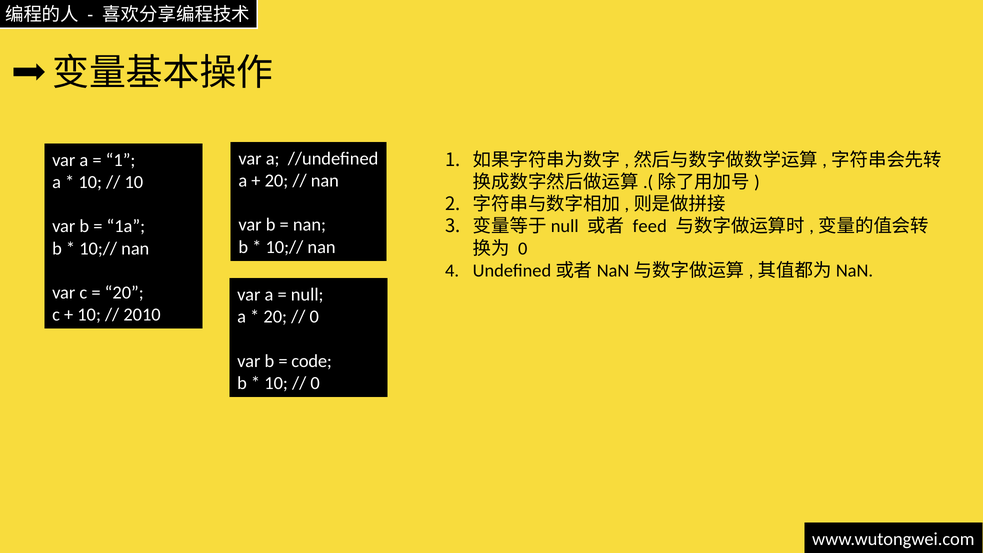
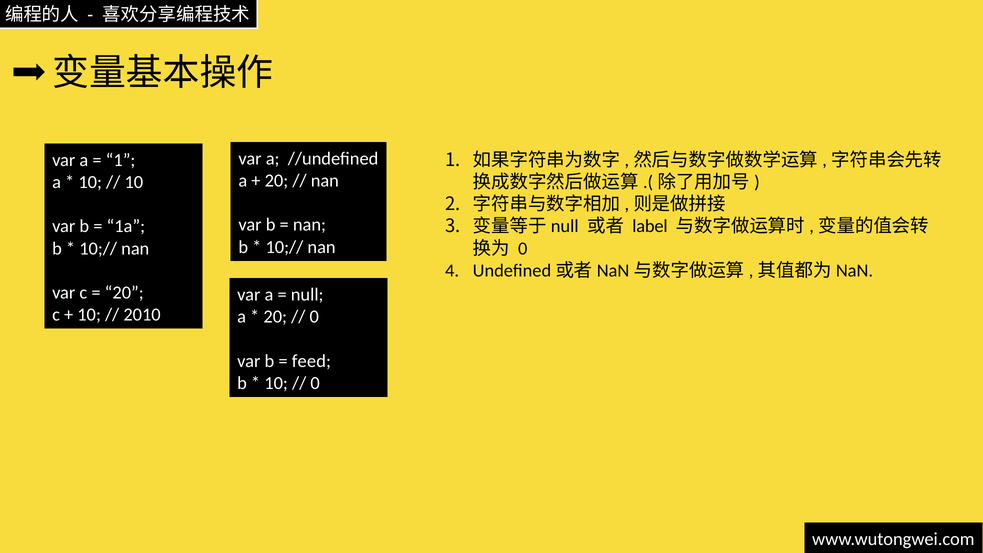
feed: feed -> label
code: code -> feed
